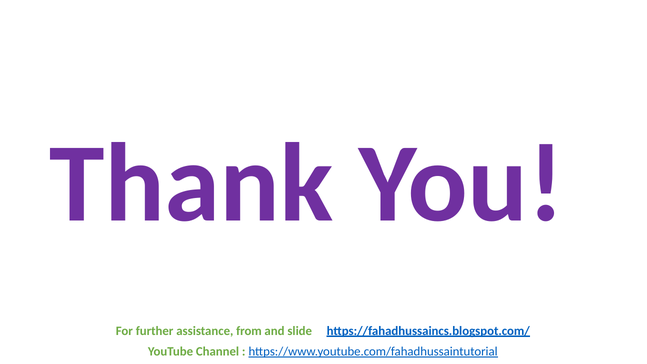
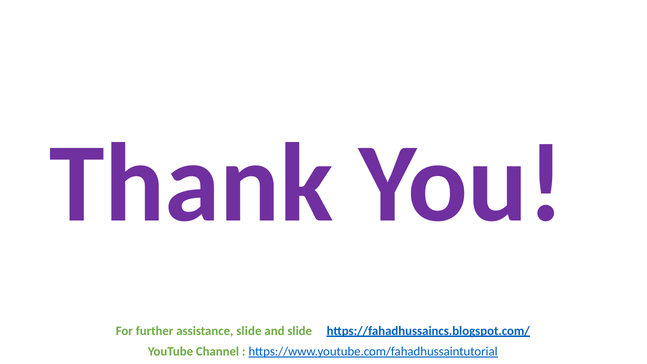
assistance from: from -> slide
